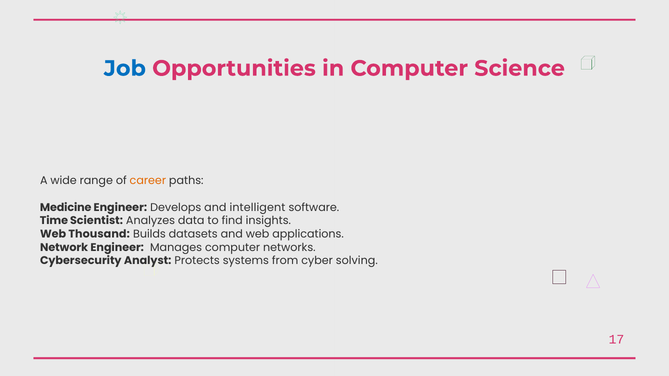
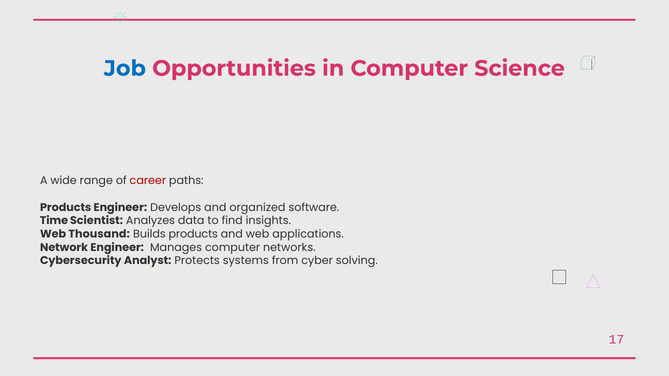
career colour: orange -> red
Medicine at (66, 208): Medicine -> Products
intelligent: intelligent -> organized
Builds datasets: datasets -> products
